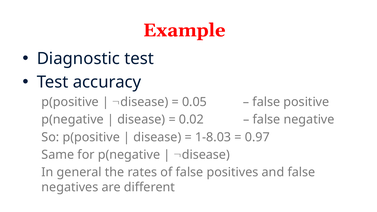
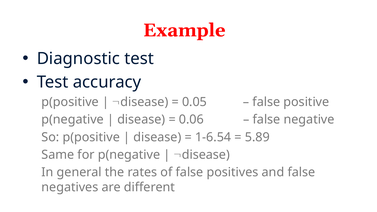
0.02: 0.02 -> 0.06
1-8.03: 1-8.03 -> 1-6.54
0.97: 0.97 -> 5.89
